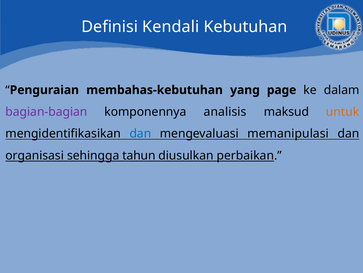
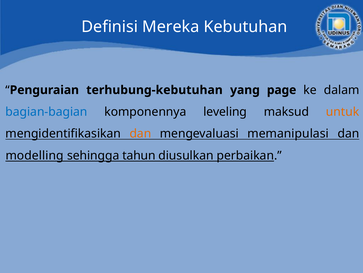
Kendali: Kendali -> Mereka
membahas-kebutuhan: membahas-kebutuhan -> terhubung-kebutuhan
bagian-bagian colour: purple -> blue
analisis: analisis -> leveling
dan at (140, 133) colour: blue -> orange
organisasi: organisasi -> modelling
